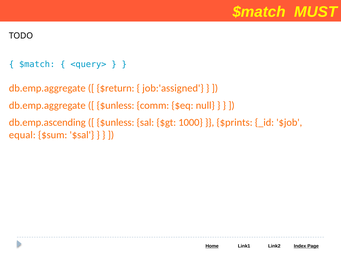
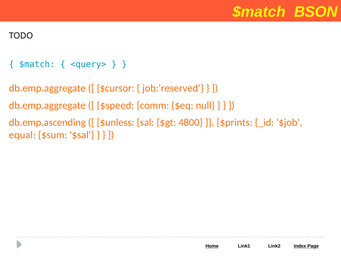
MUST: MUST -> BSON
$return: $return -> $cursor
job:'assigned: job:'assigned -> job:'reserved
$unless at (116, 105): $unless -> $speed
1000: 1000 -> 4800
